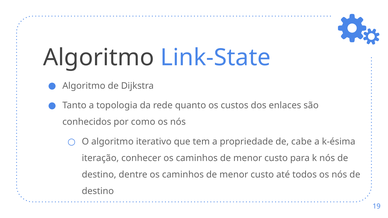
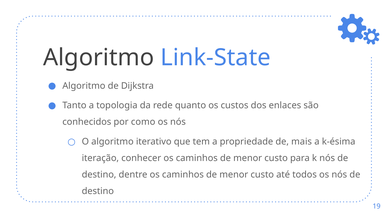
cabe: cabe -> mais
